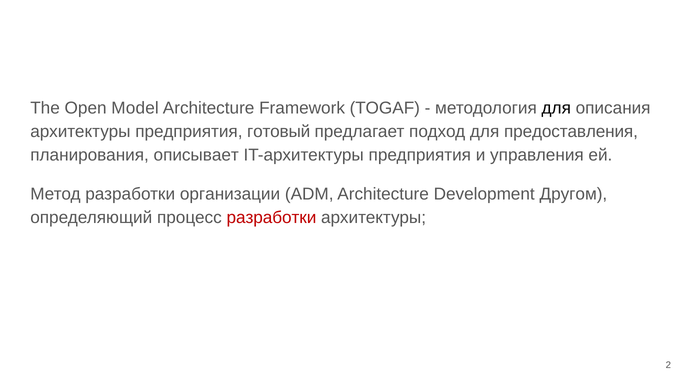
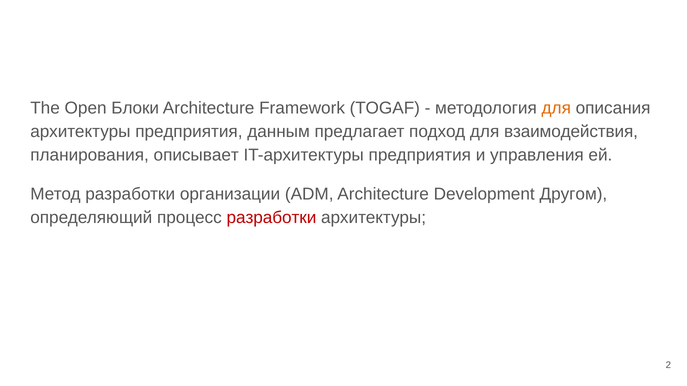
Model: Model -> Блоки
для at (556, 108) colour: black -> orange
готовый: готовый -> данным
предоставления: предоставления -> взаимодействия
